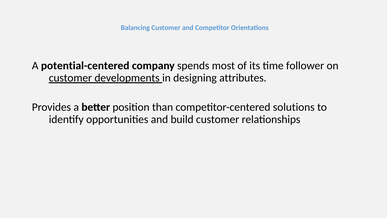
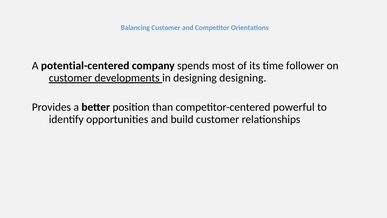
designing attributes: attributes -> designing
solutions: solutions -> powerful
